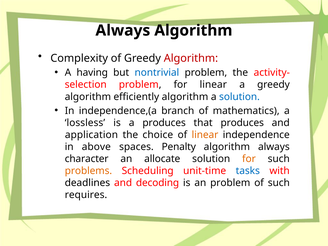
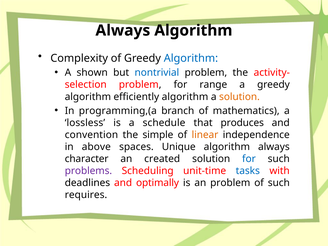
Algorithm at (191, 58) colour: red -> blue
having: having -> shown
for linear: linear -> range
solution at (239, 97) colour: blue -> orange
independence,(a: independence,(a -> programming,(a
a produces: produces -> schedule
application: application -> convention
choice: choice -> simple
Penalty: Penalty -> Unique
allocate: allocate -> created
for at (249, 159) colour: orange -> blue
problems colour: orange -> purple
decoding: decoding -> optimally
